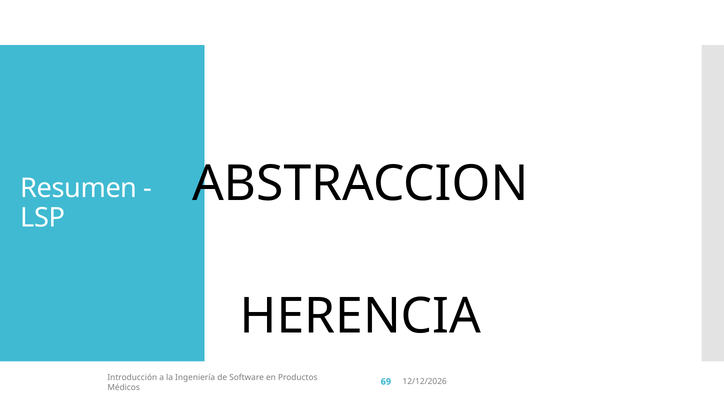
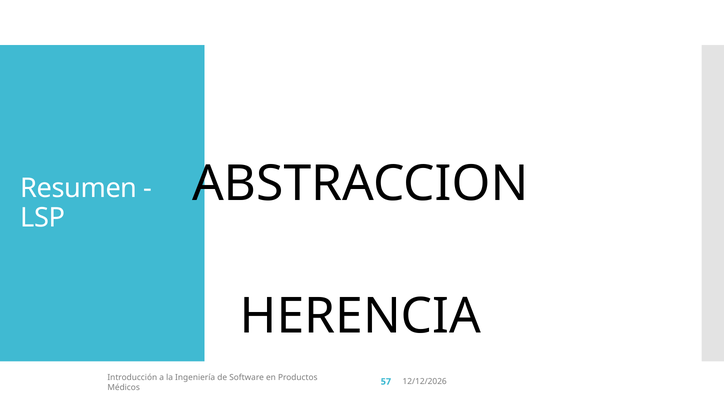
69: 69 -> 57
